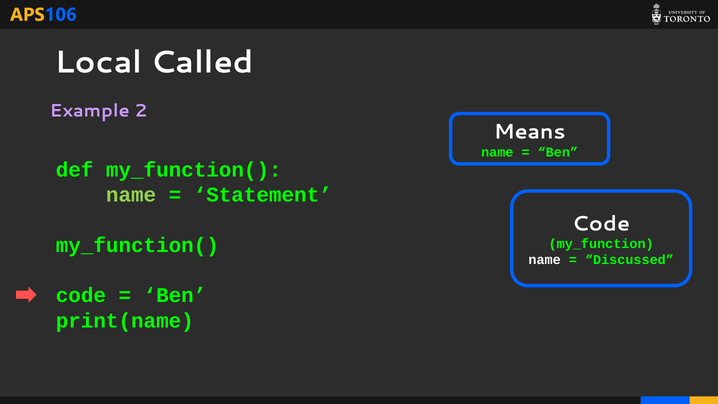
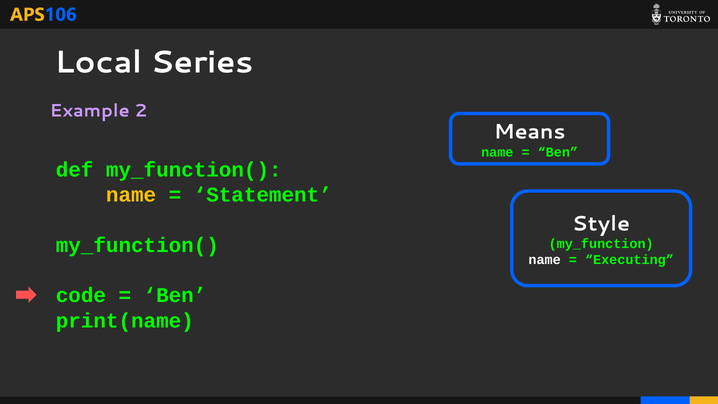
Called: Called -> Series
name at (131, 195) colour: light green -> yellow
Code at (601, 224): Code -> Style
Discussed: Discussed -> Executing
